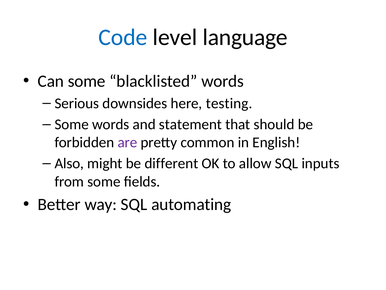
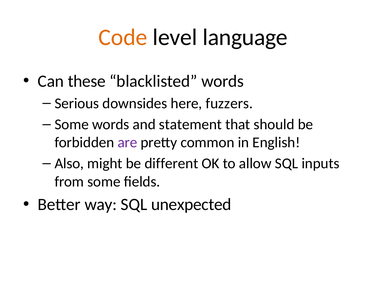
Code colour: blue -> orange
Can some: some -> these
testing: testing -> fuzzers
automating: automating -> unexpected
